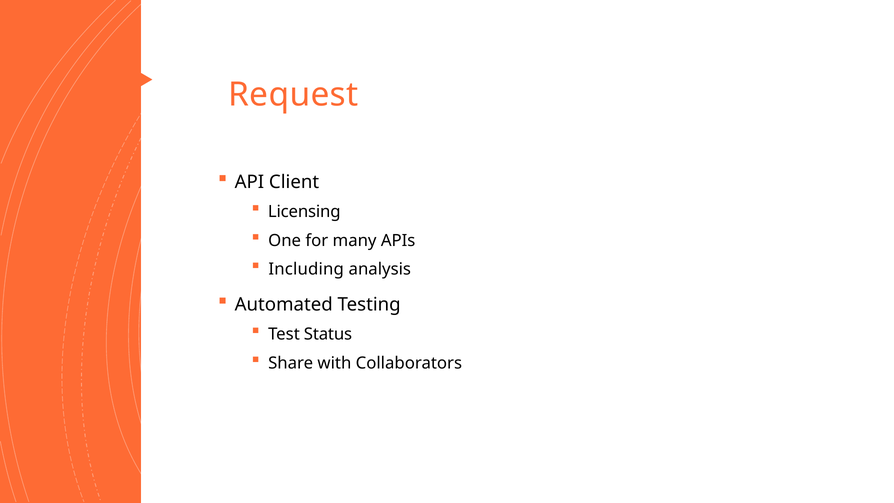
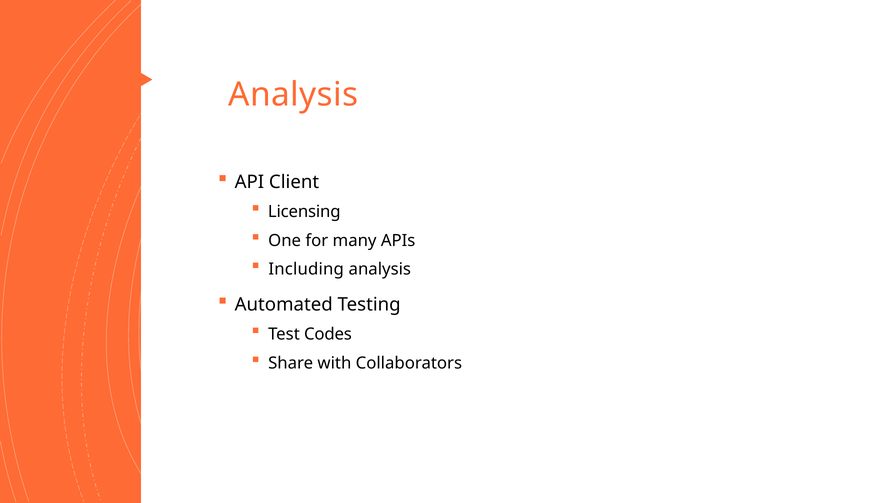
Request at (293, 95): Request -> Analysis
Status: Status -> Codes
